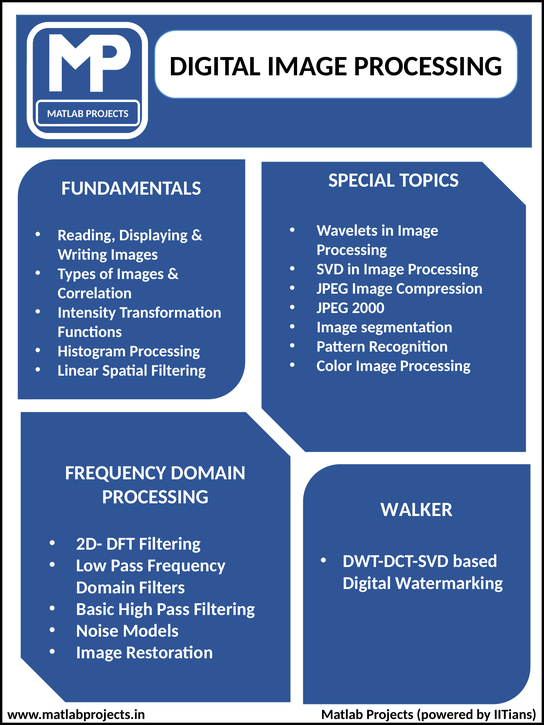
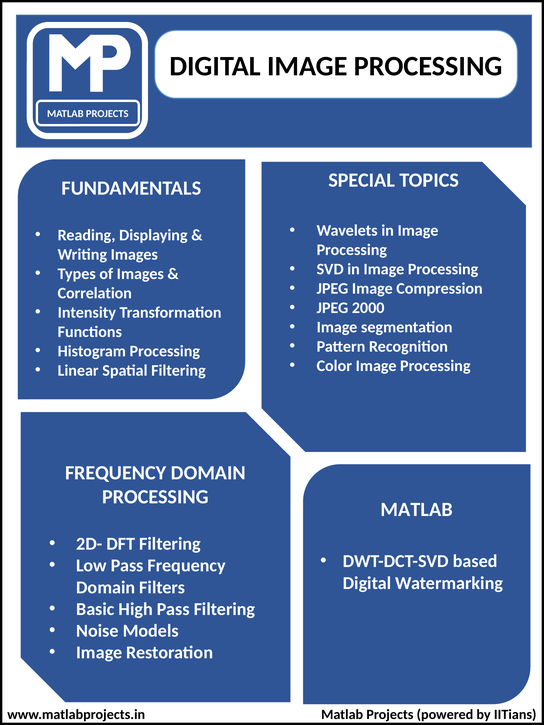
WALKER at (417, 510): WALKER -> MATLAB
